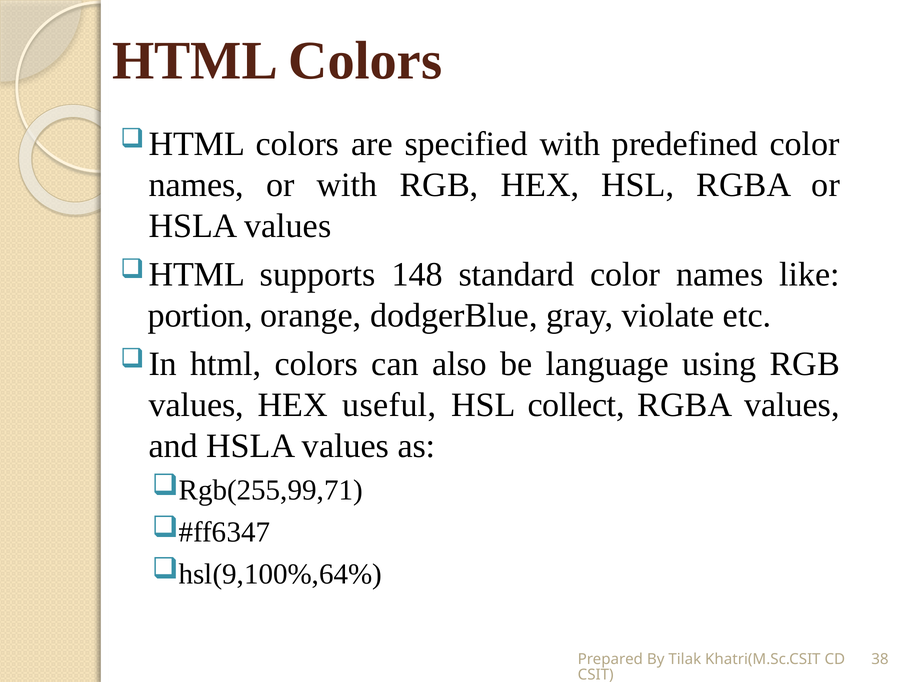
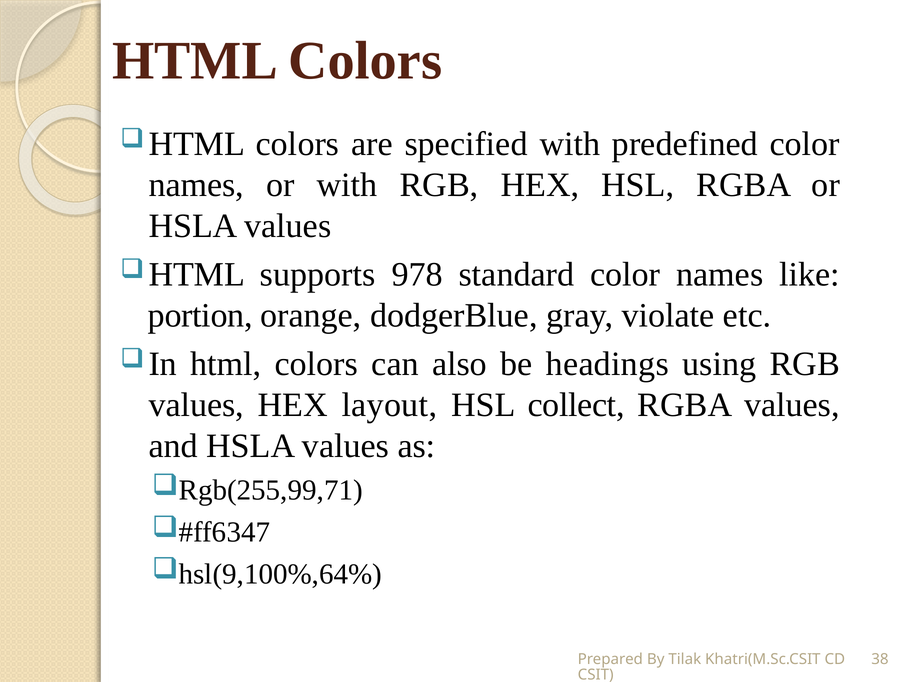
148: 148 -> 978
language: language -> headings
useful: useful -> layout
